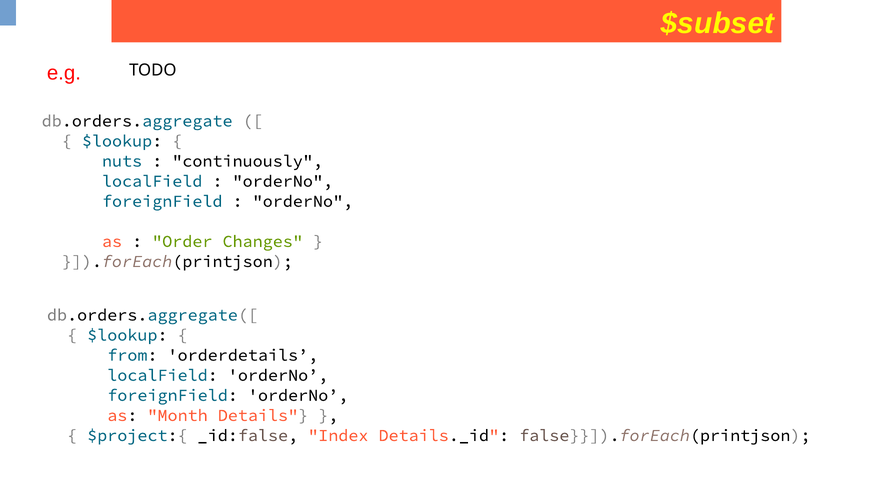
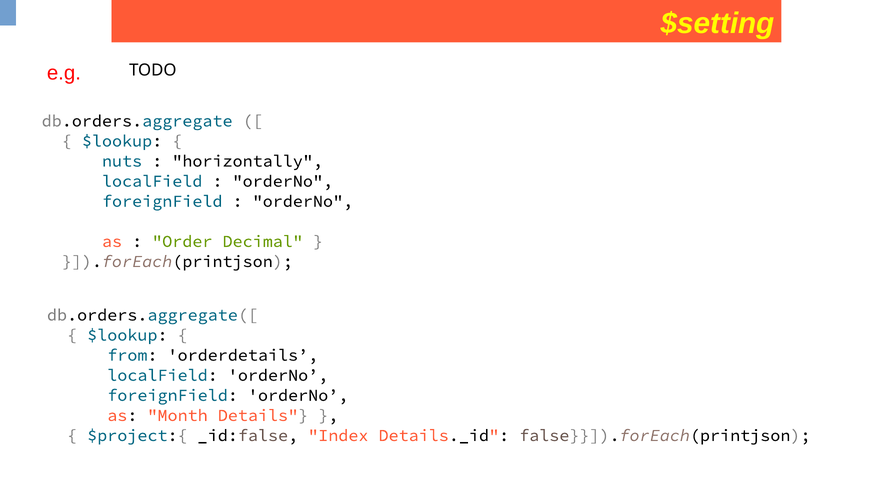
$subset: $subset -> $setting
continuously: continuously -> horizontally
Changes: Changes -> Decimal
